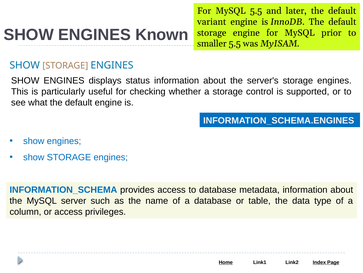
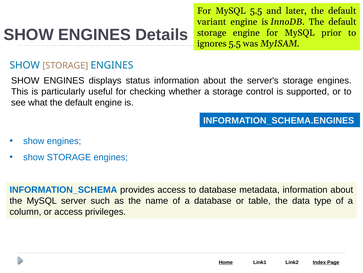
Known: Known -> Details
smaller: smaller -> ignores
